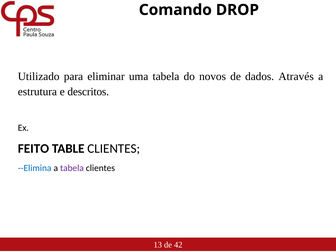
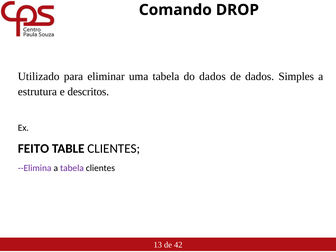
do novos: novos -> dados
Através: Através -> Simples
--Elimina colour: blue -> purple
